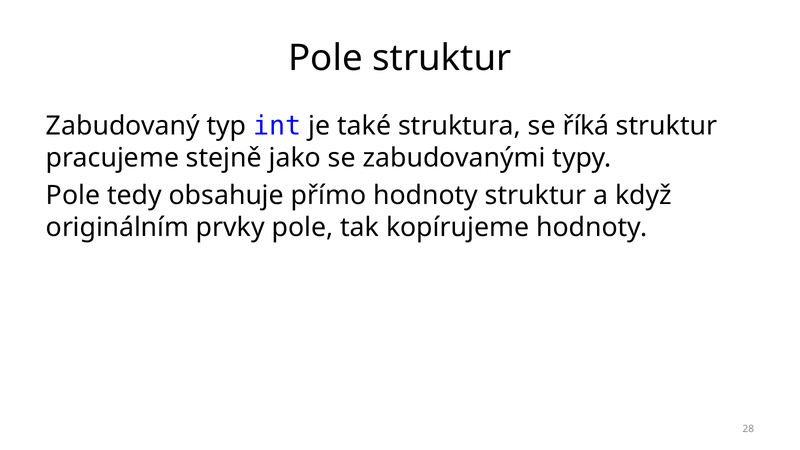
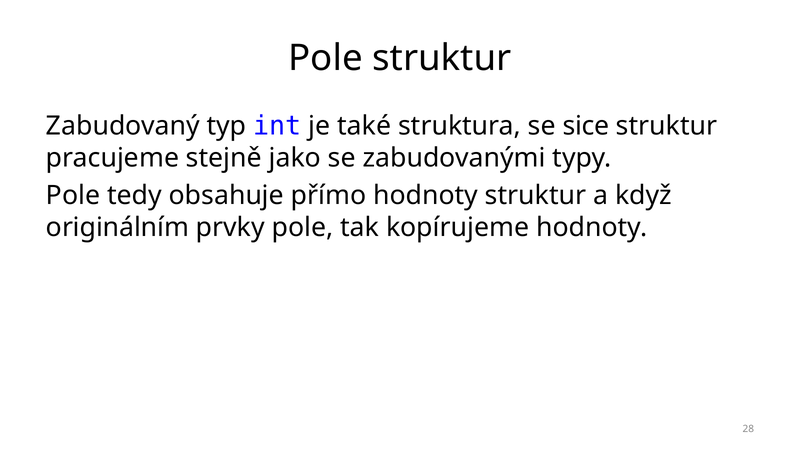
říká: říká -> sice
